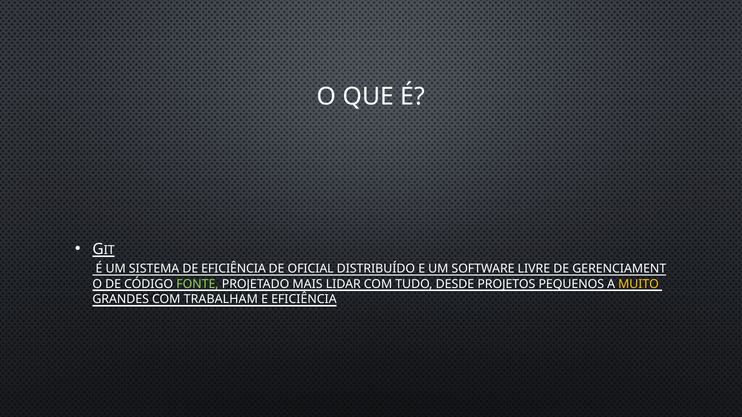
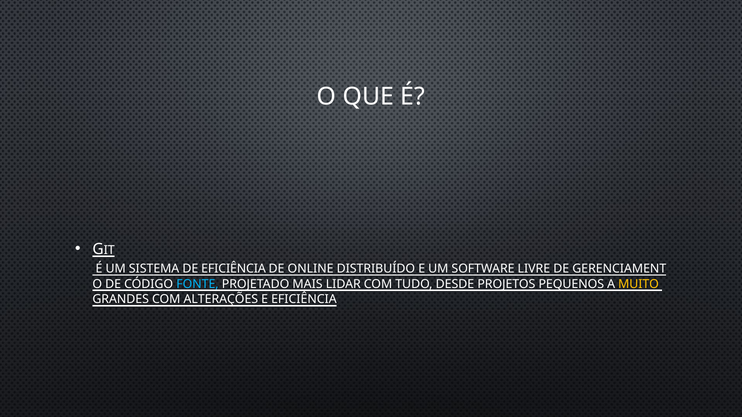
OFICIAL: OFICIAL -> ONLINE
FONTE colour: light green -> light blue
TRABALHAM: TRABALHAM -> ALTERAÇÕES
